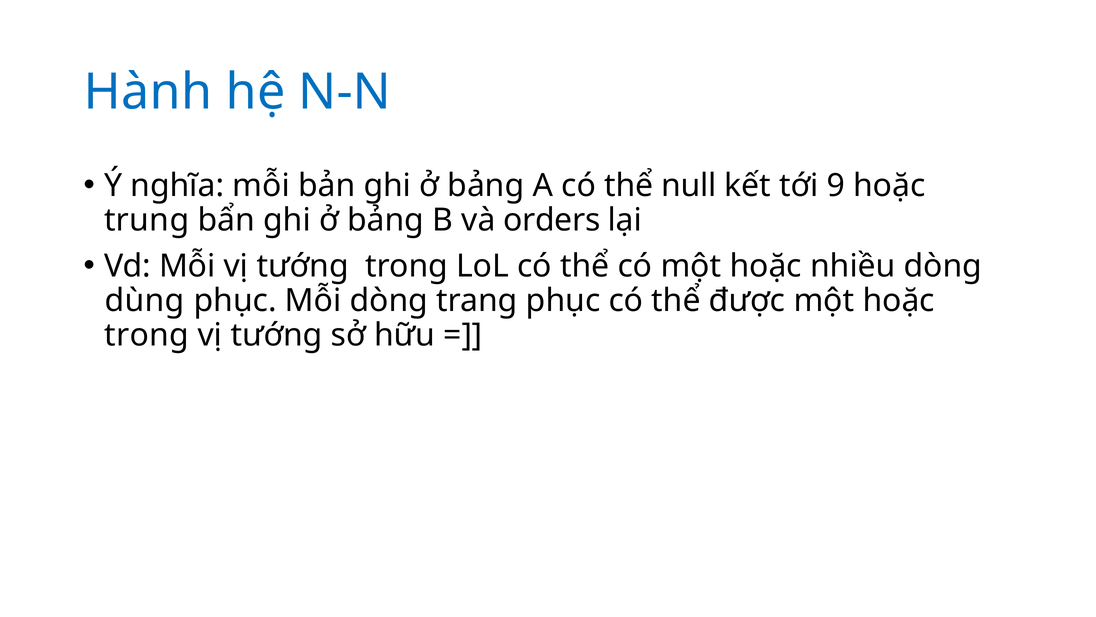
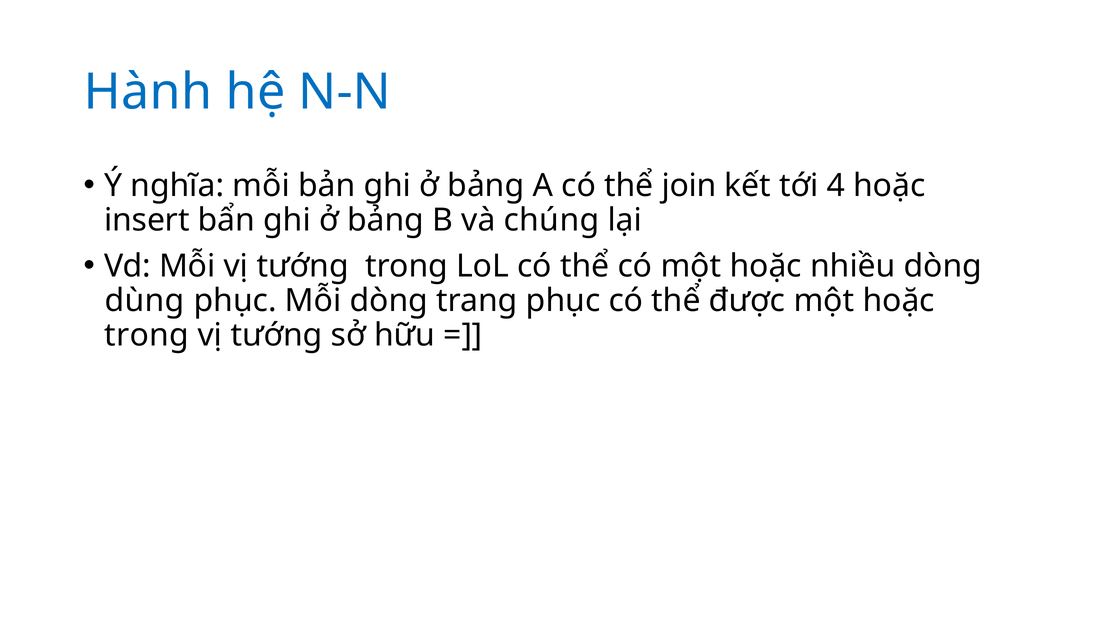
null: null -> join
9: 9 -> 4
trung: trung -> insert
orders: orders -> chúng
